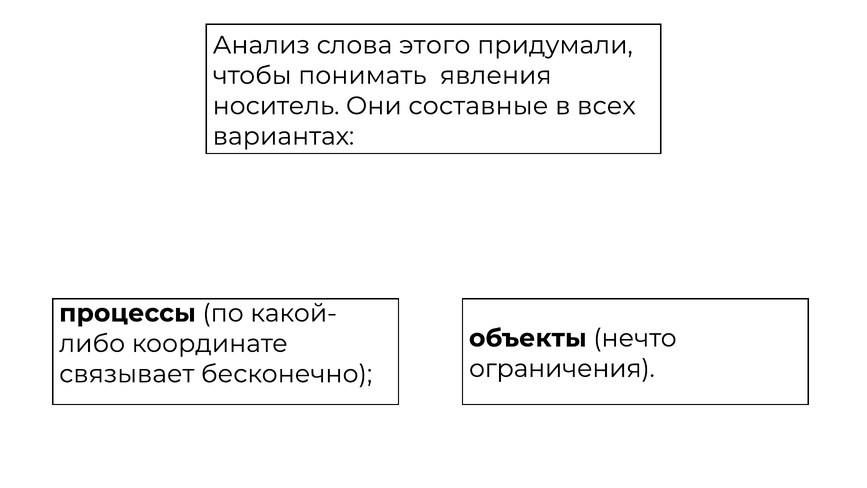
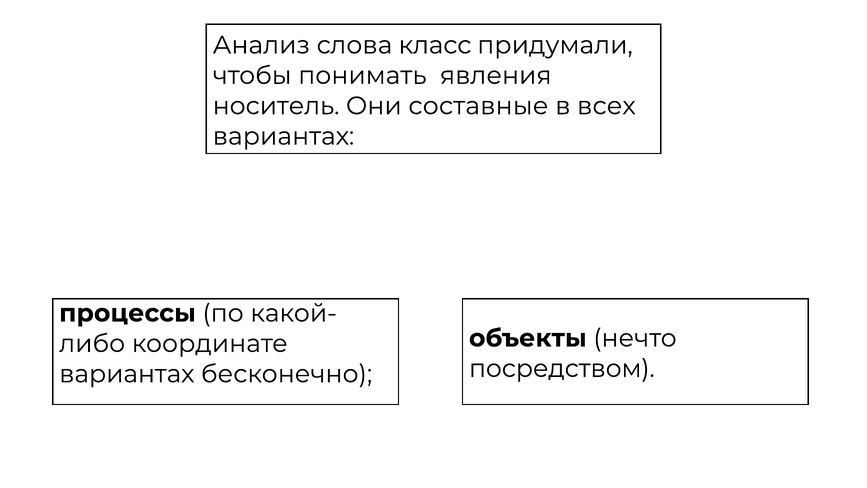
этого: этого -> класс
ограничения: ограничения -> посредством
связывает at (127, 374): связывает -> вариантах
